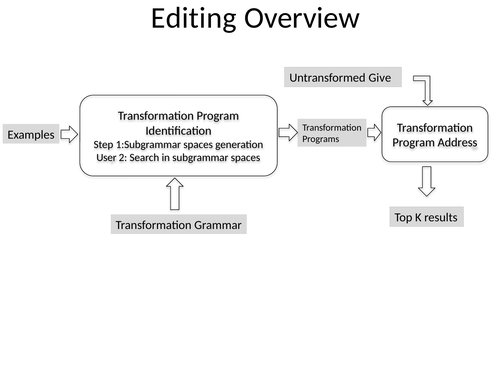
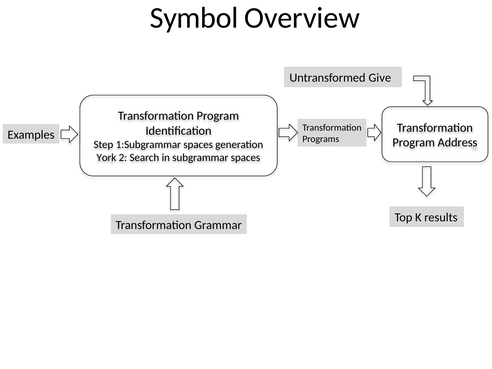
Editing: Editing -> Symbol
User: User -> York
